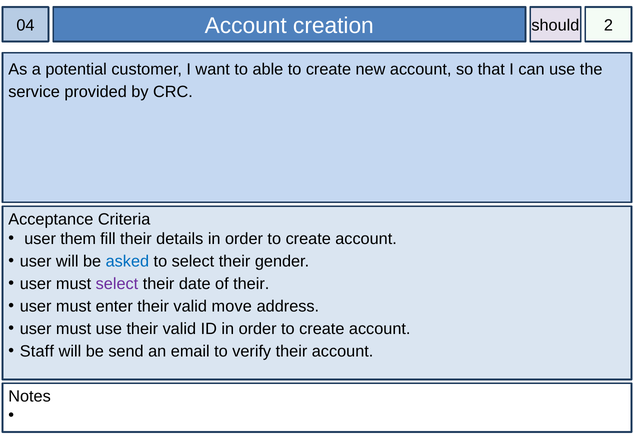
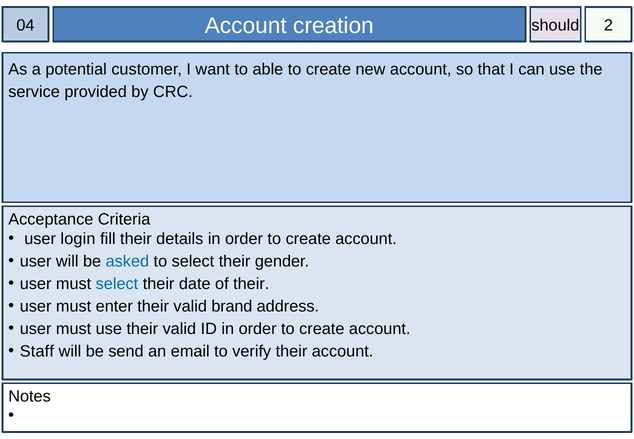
them: them -> login
select at (117, 284) colour: purple -> blue
move: move -> brand
